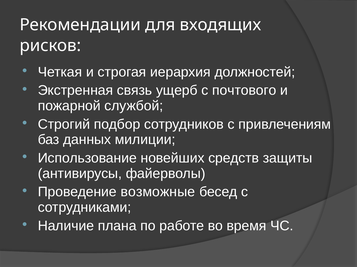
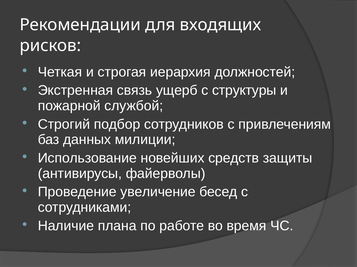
почтового: почтового -> структуры
возможные: возможные -> увеличение
